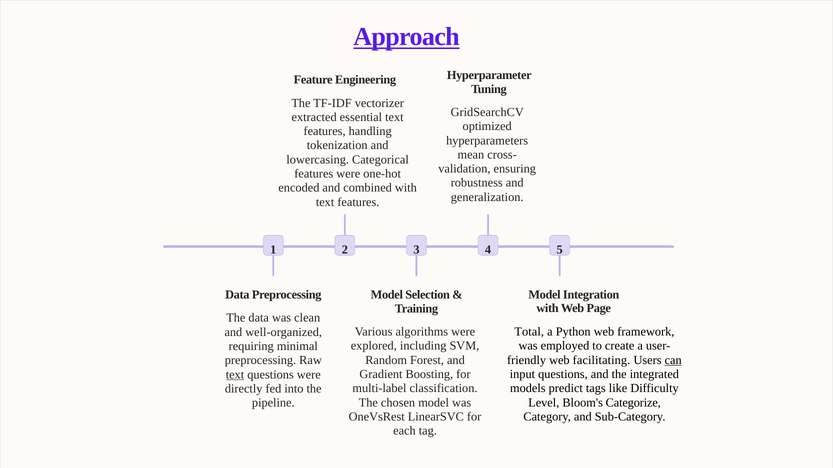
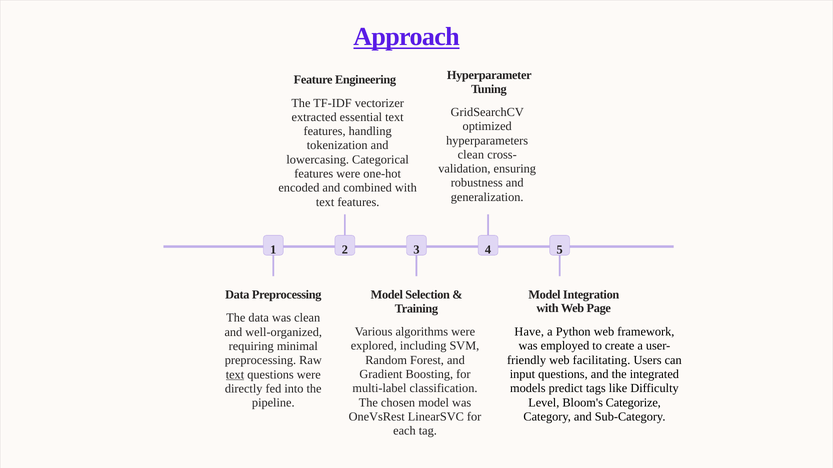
mean at (471, 155): mean -> clean
Total: Total -> Have
can underline: present -> none
